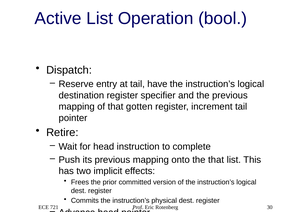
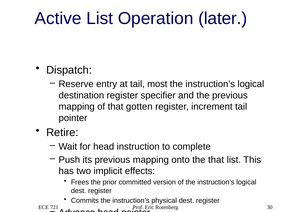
bool: bool -> later
have: have -> most
